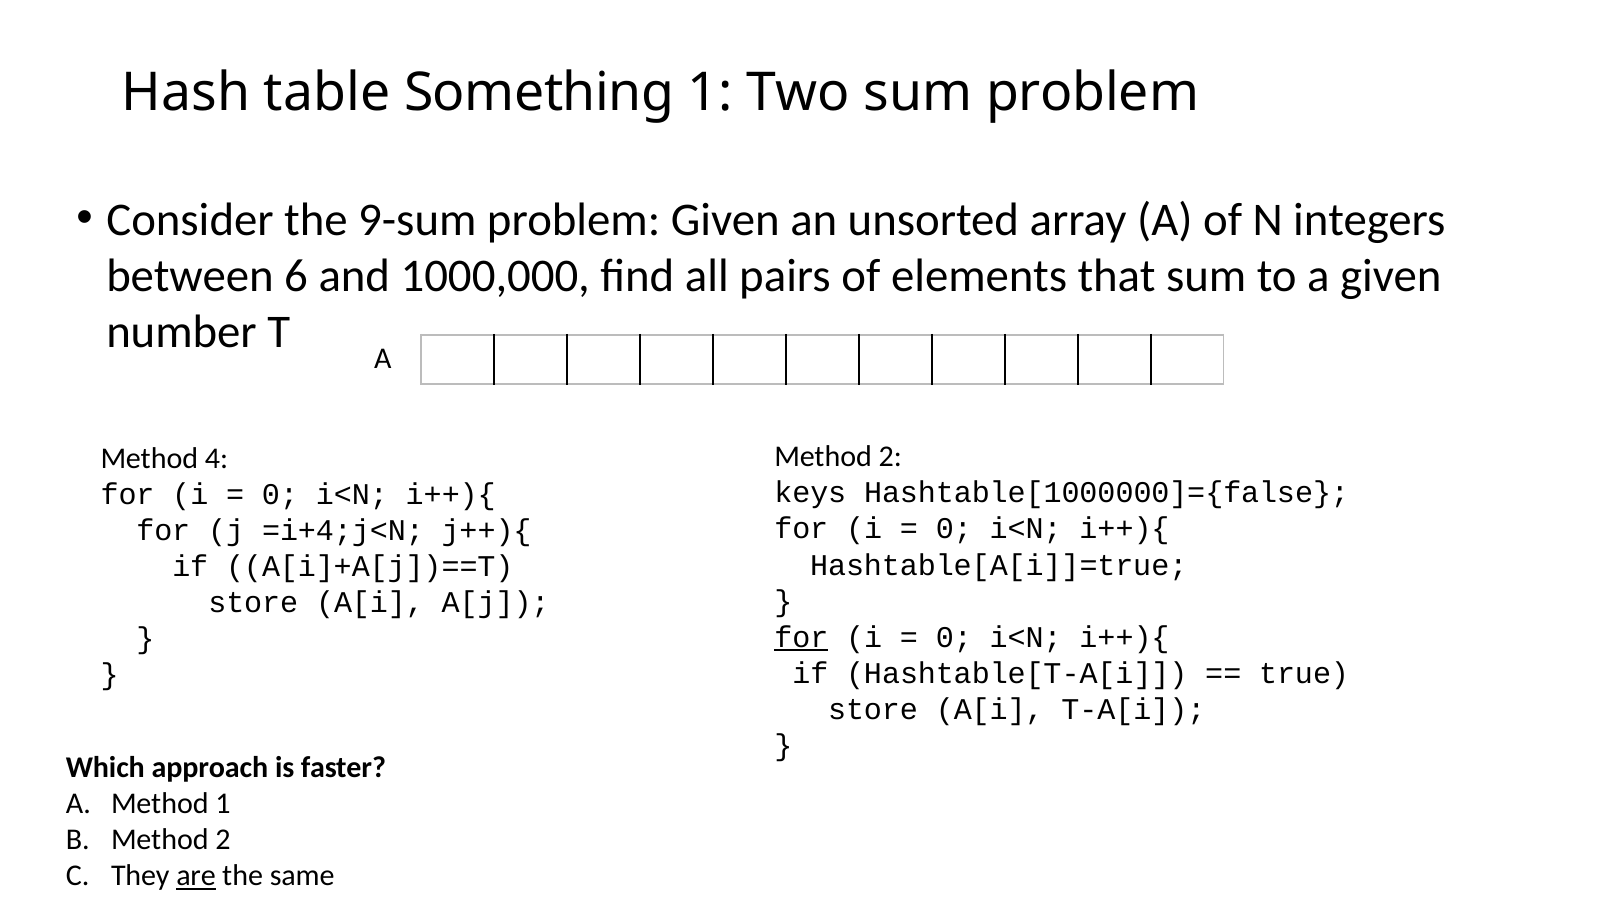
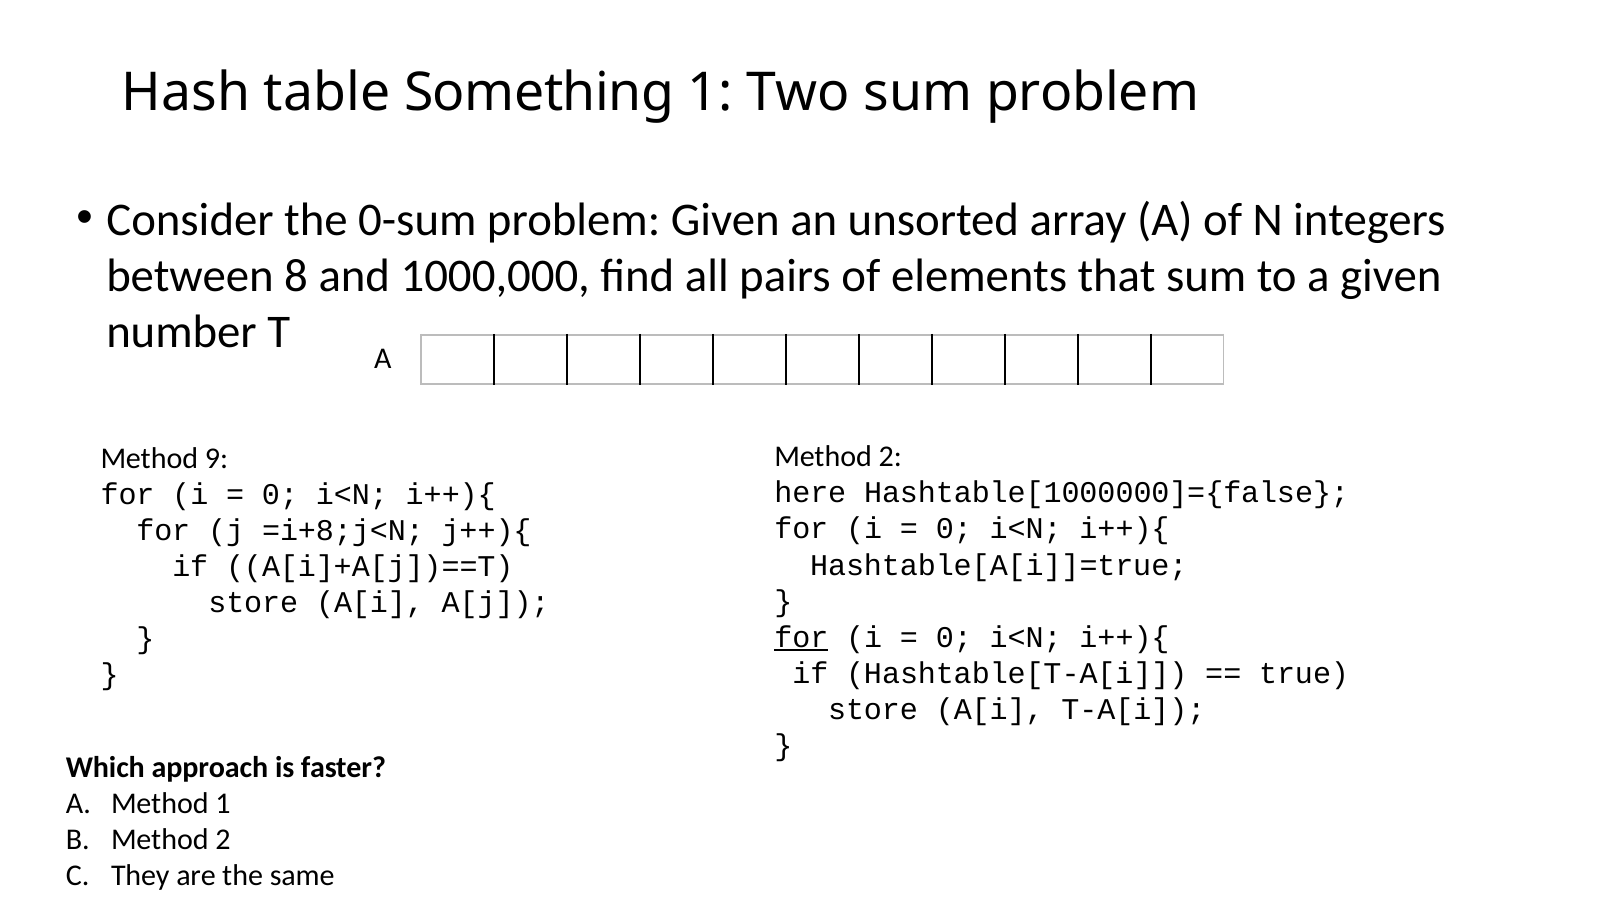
9-sum: 9-sum -> 0-sum
6: 6 -> 8
4: 4 -> 9
keys: keys -> here
=i+4;j<N: =i+4;j<N -> =i+8;j<N
are underline: present -> none
